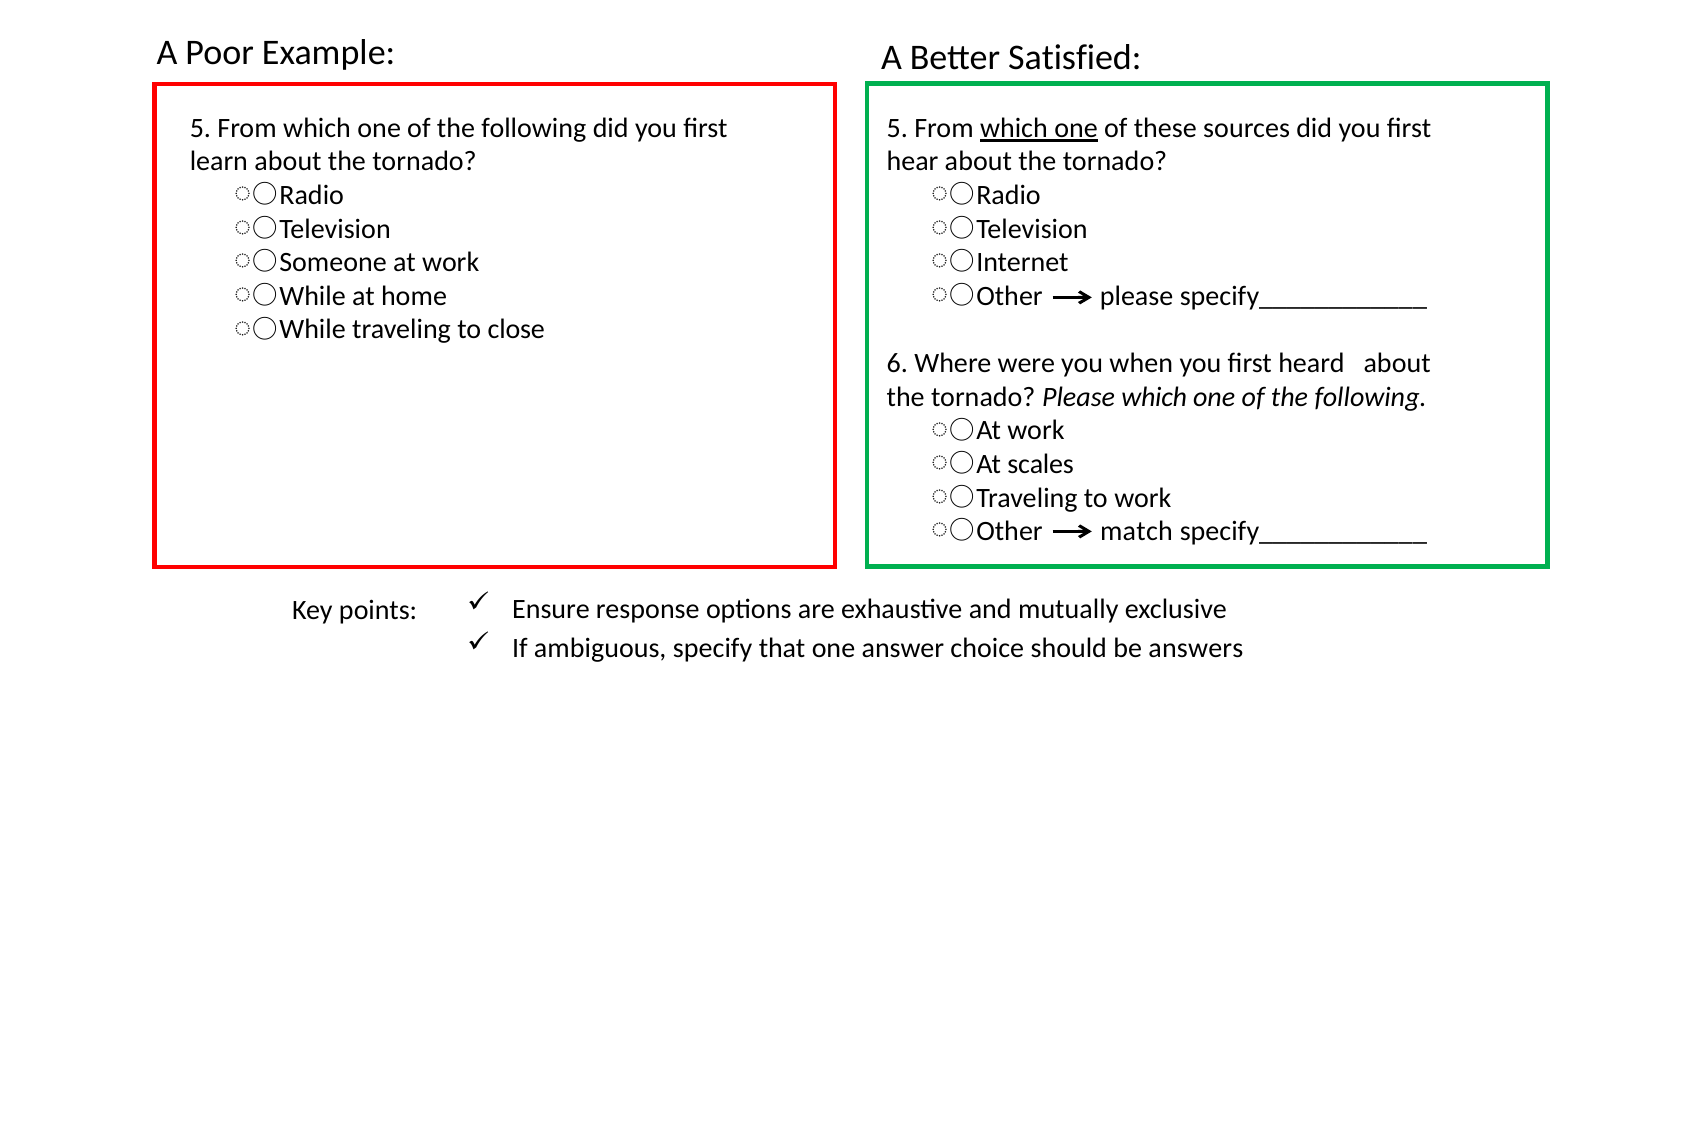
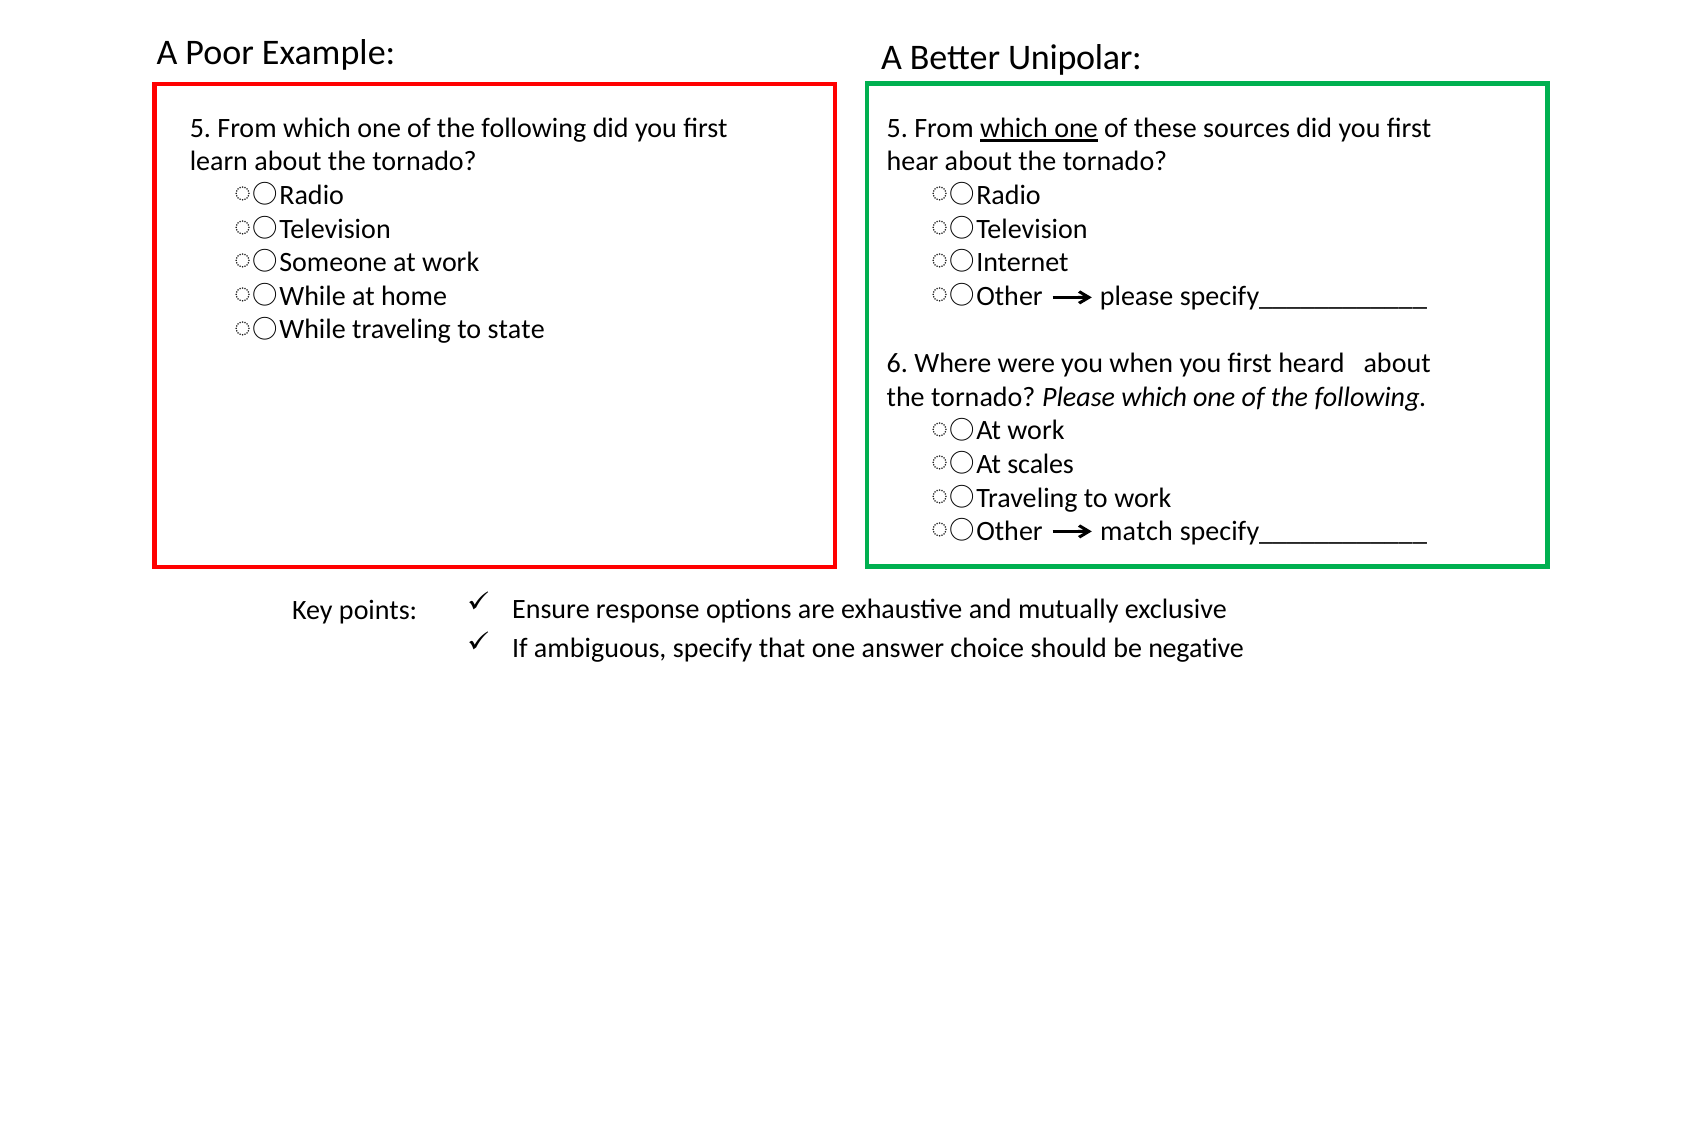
Satisfied: Satisfied -> Unipolar
close: close -> state
answers: answers -> negative
